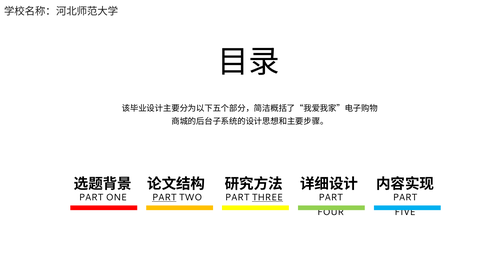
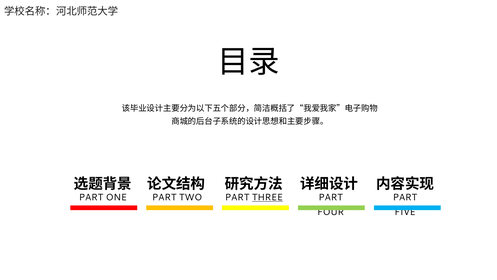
PART at (164, 197) underline: present -> none
